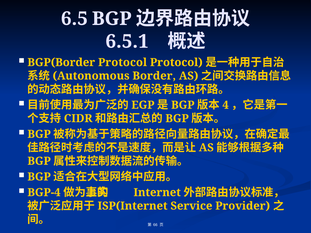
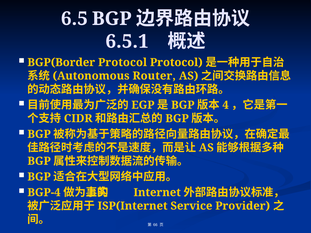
Border: Border -> Router
